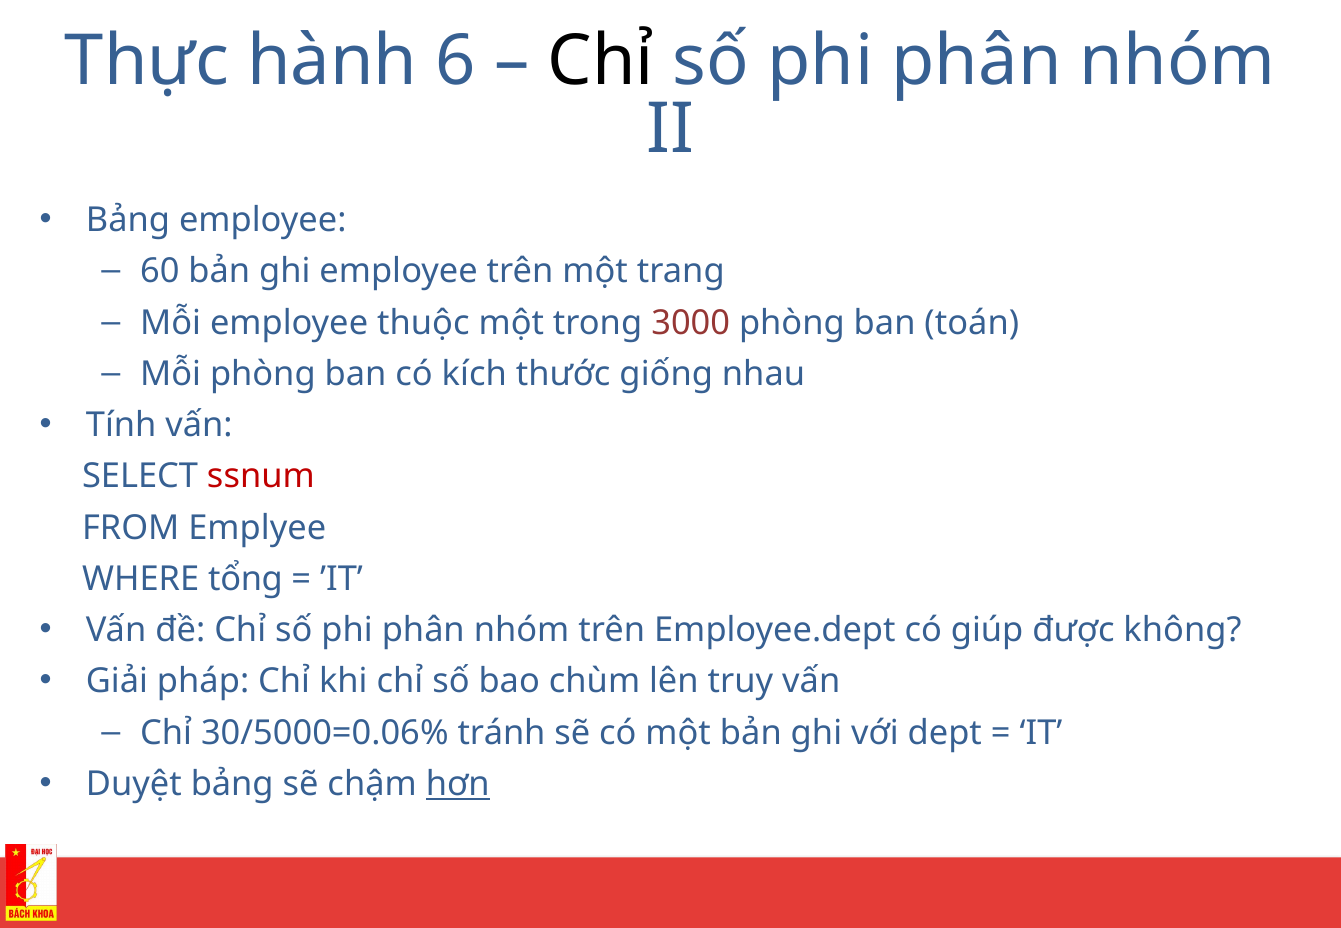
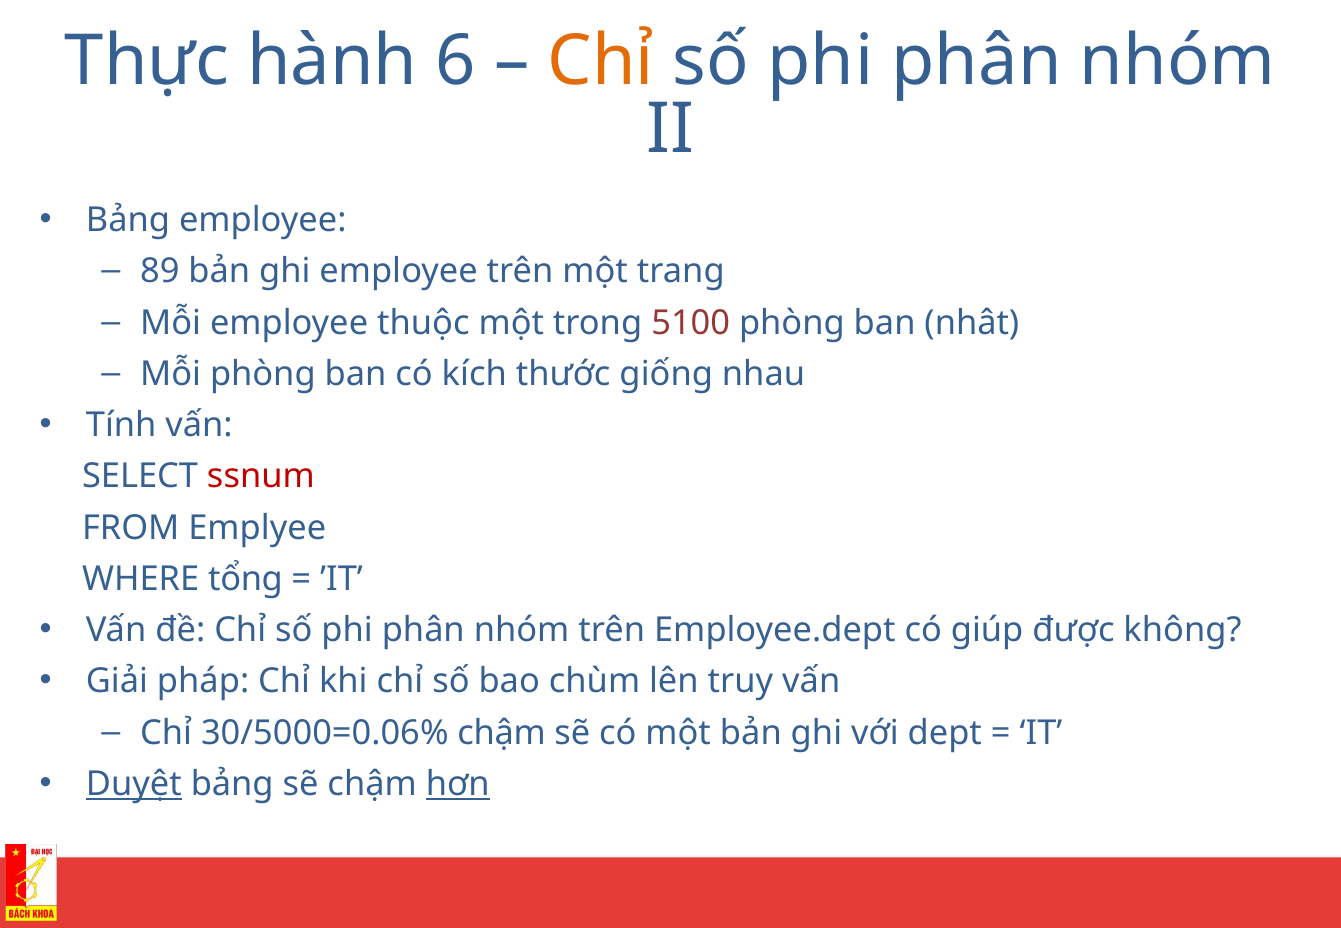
Chỉ at (601, 61) colour: black -> orange
60: 60 -> 89
3000: 3000 -> 5100
toán: toán -> nhât
30/5000=0.06% tránh: tránh -> chậm
Duyệt underline: none -> present
